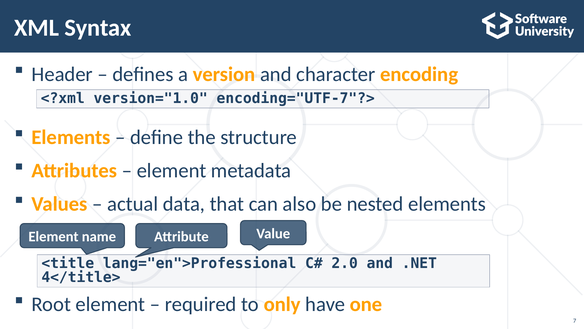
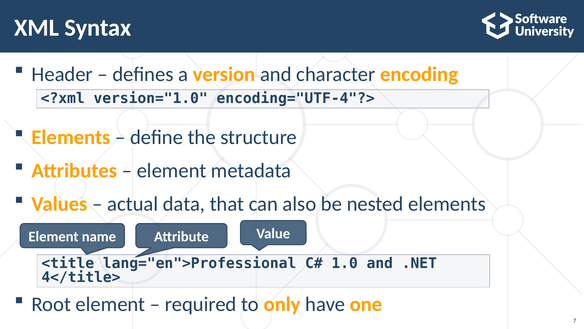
encoding="UTF-7"?>: encoding="UTF-7"?> -> encoding="UTF-4"?>
2.0: 2.0 -> 1.0
